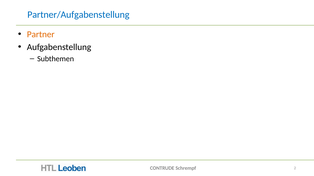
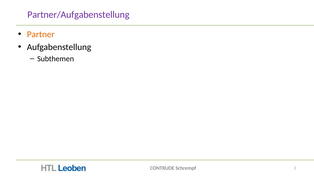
Partner/Aufgabenstellung colour: blue -> purple
